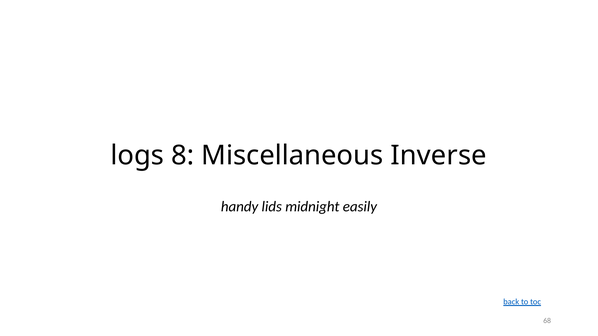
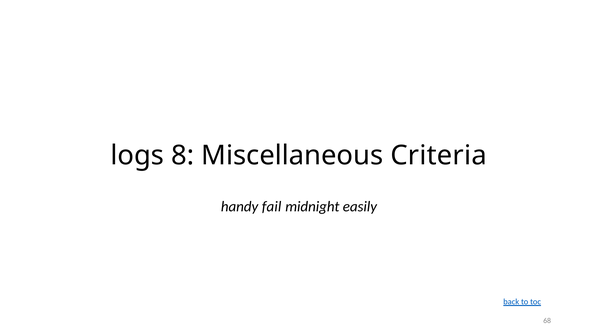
Inverse: Inverse -> Criteria
lids: lids -> fail
